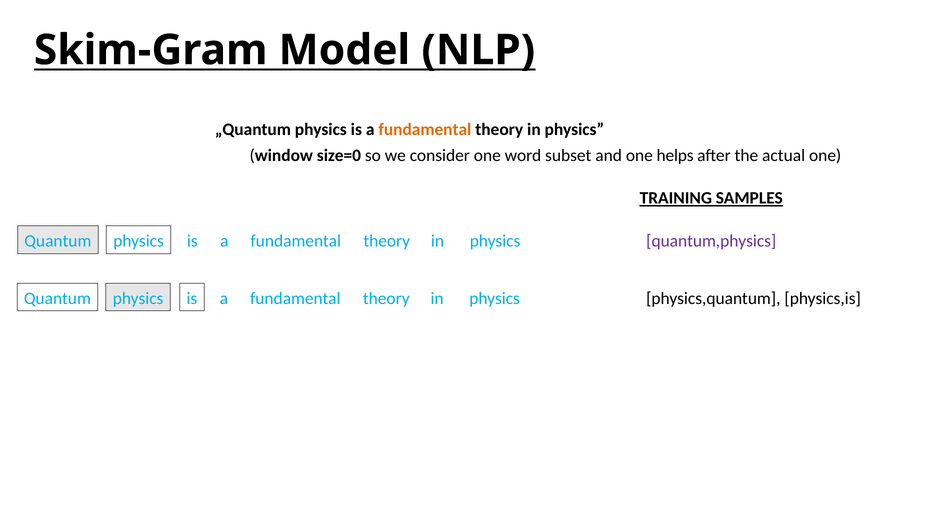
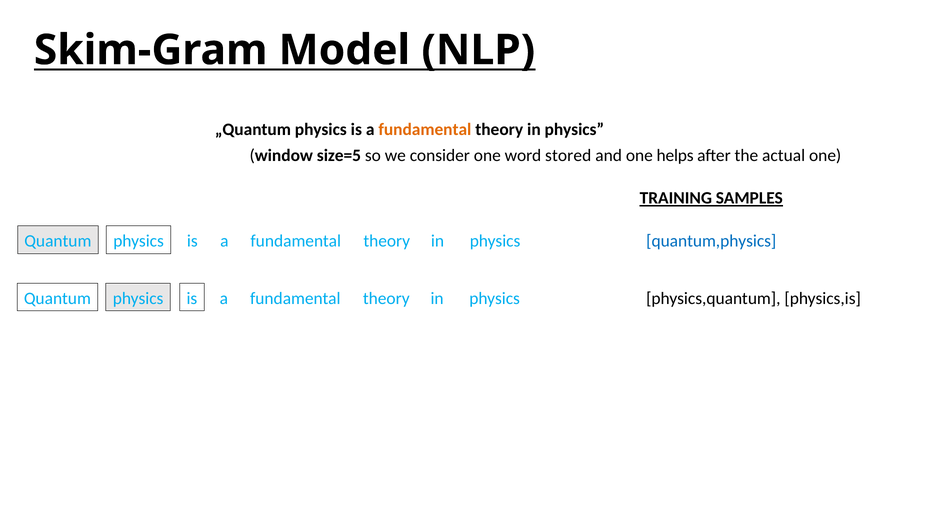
size=0: size=0 -> size=5
subset: subset -> stored
quantum,physics colour: purple -> blue
